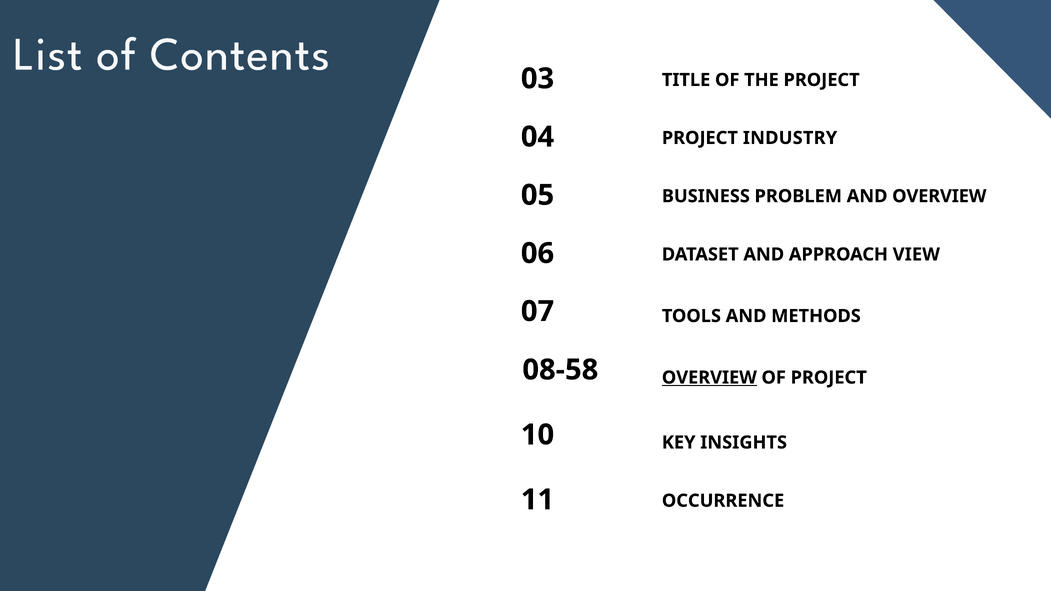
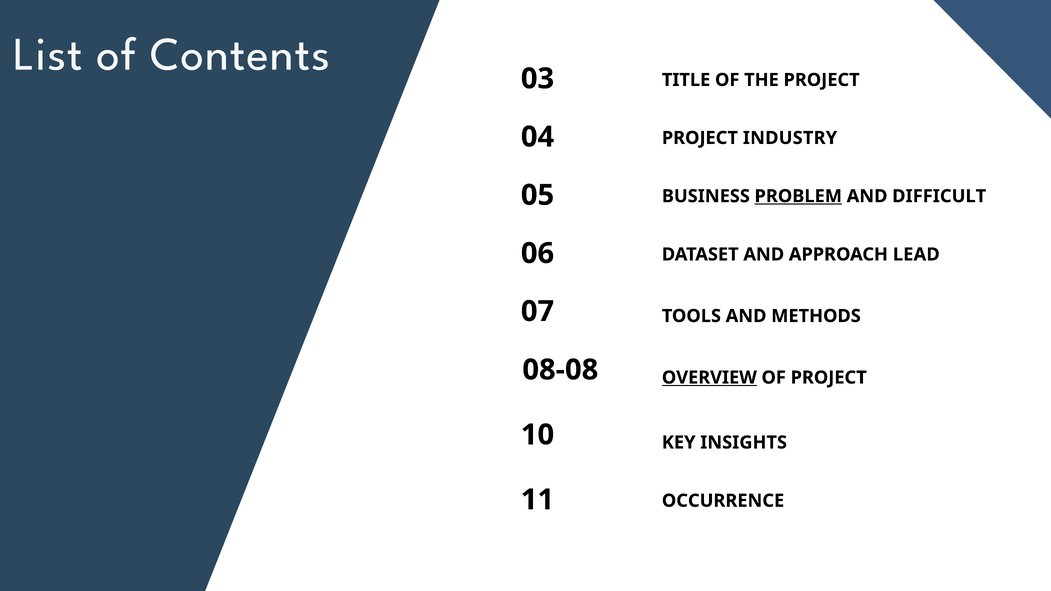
PROBLEM underline: none -> present
AND OVERVIEW: OVERVIEW -> DIFFICULT
VIEW: VIEW -> LEAD
08-58: 08-58 -> 08-08
